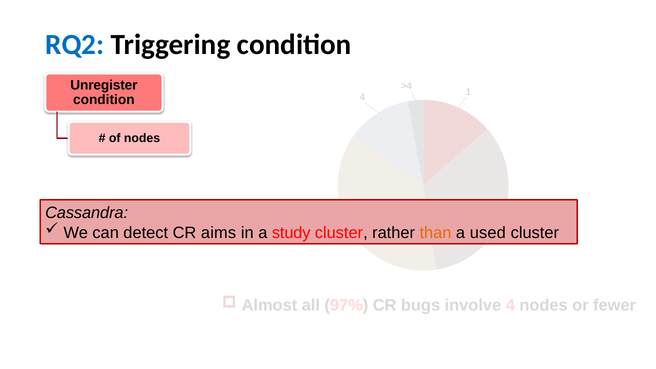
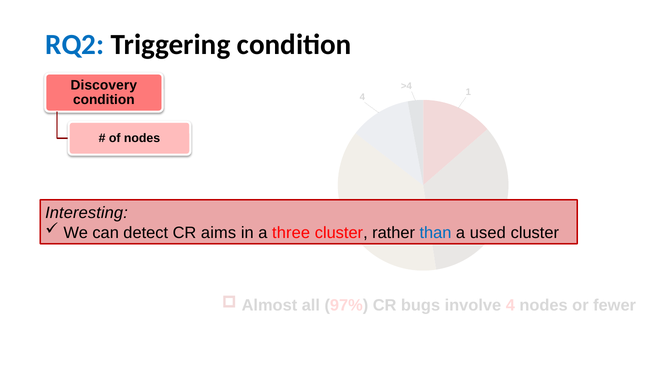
Unregister: Unregister -> Discovery
Cassandra: Cassandra -> Interesting
study: study -> three
than colour: orange -> blue
